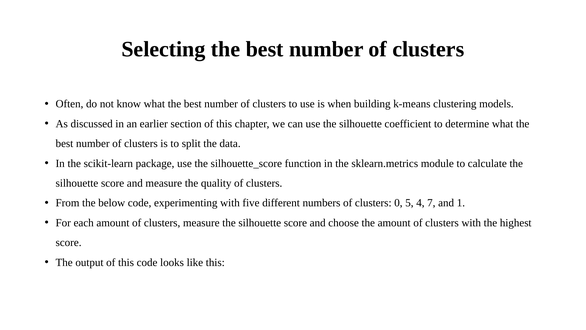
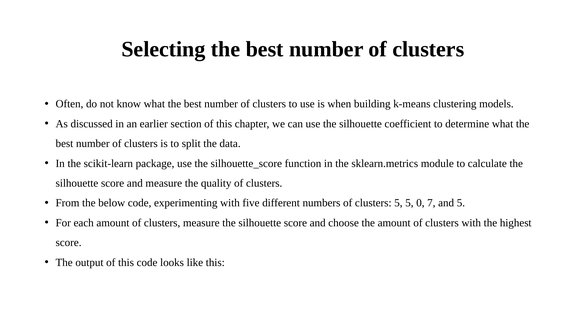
clusters 0: 0 -> 5
4: 4 -> 0
and 1: 1 -> 5
